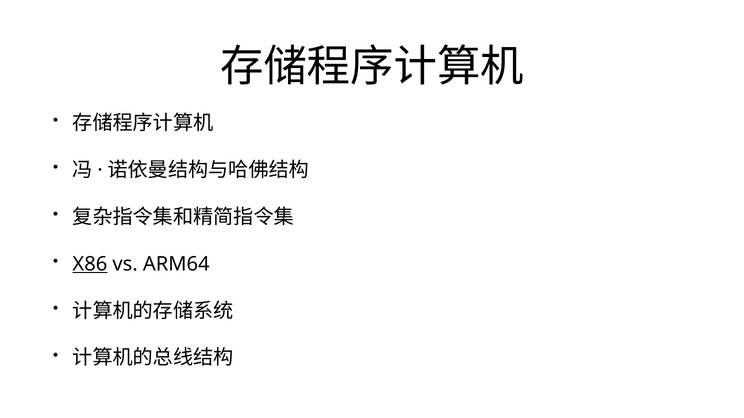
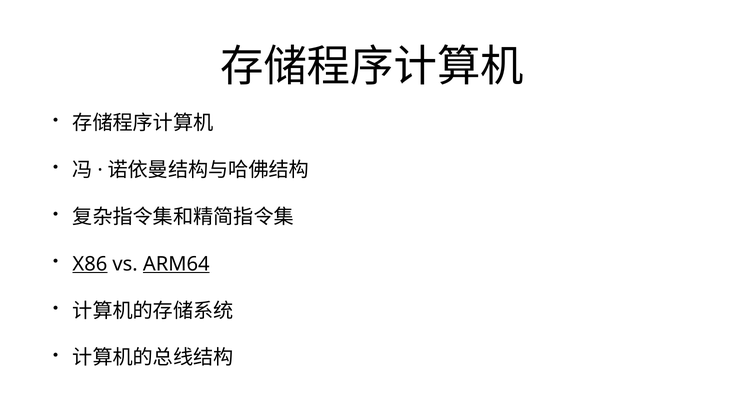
ARM64 underline: none -> present
